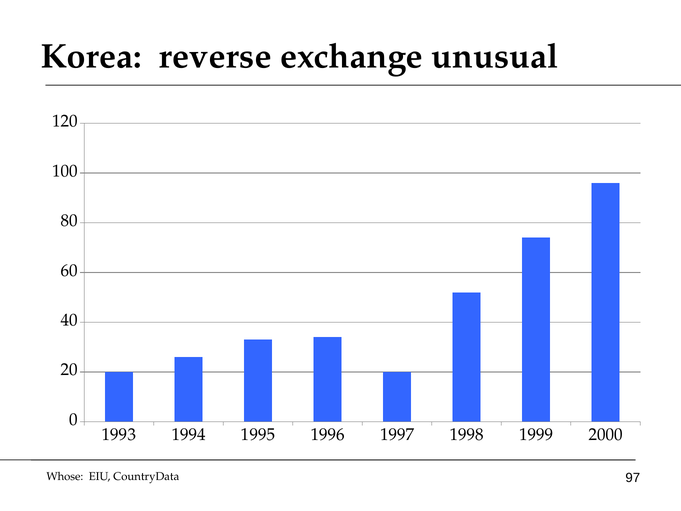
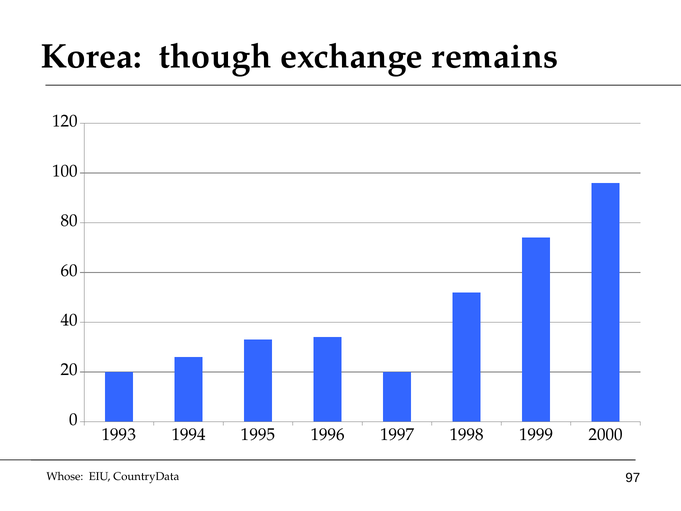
reverse: reverse -> though
unusual: unusual -> remains
